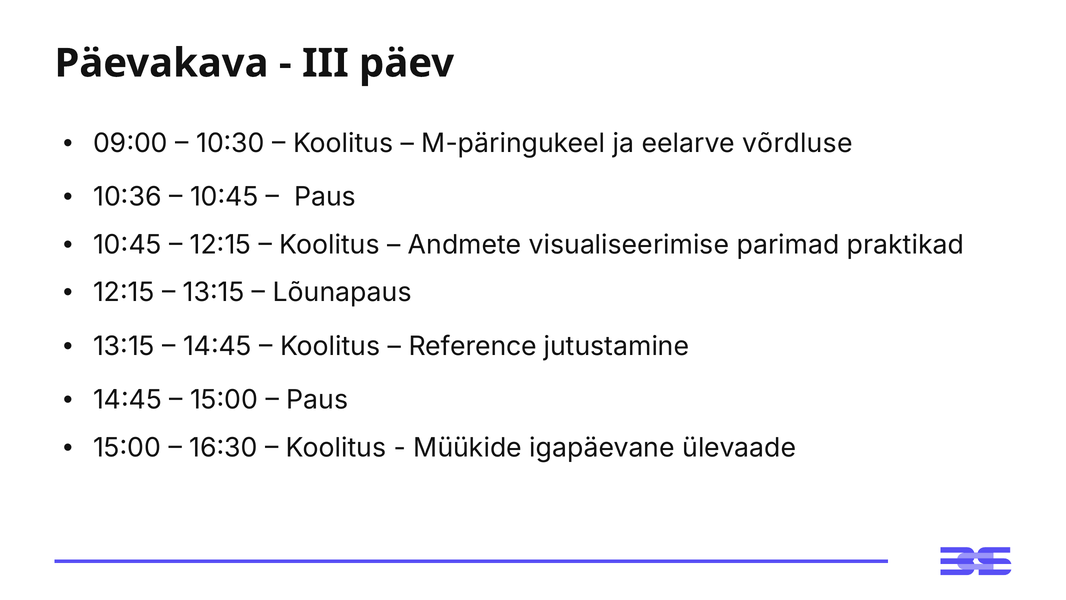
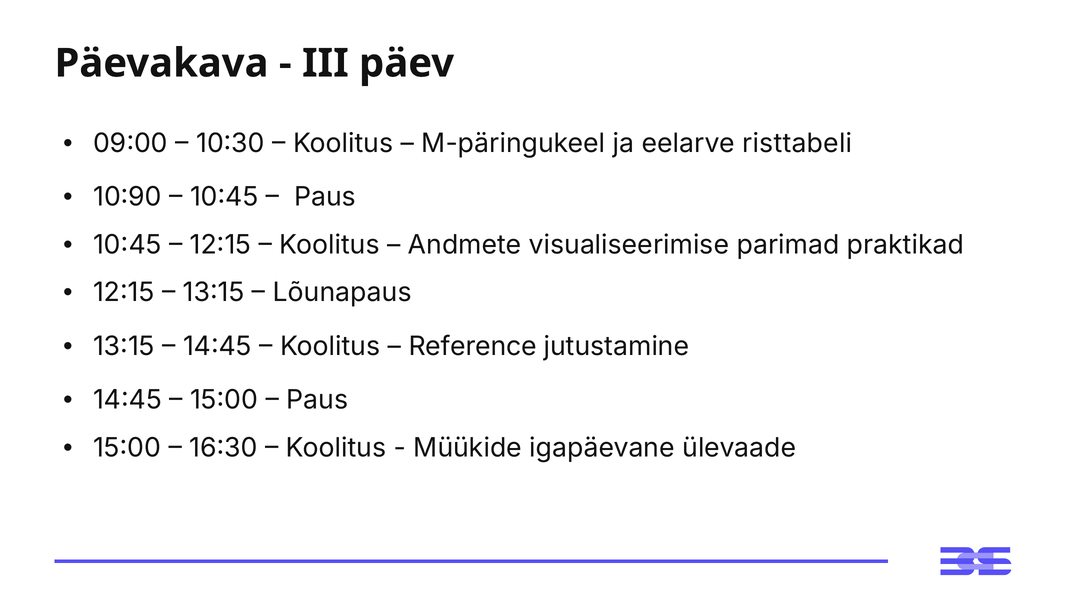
võrdluse: võrdluse -> risttabeli
10:36: 10:36 -> 10:90
